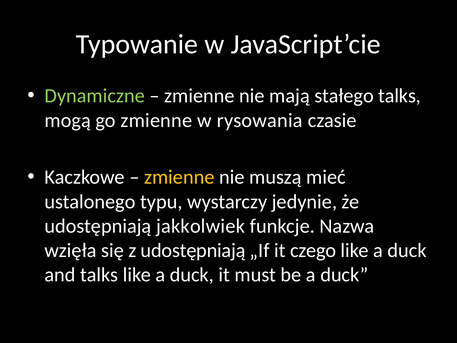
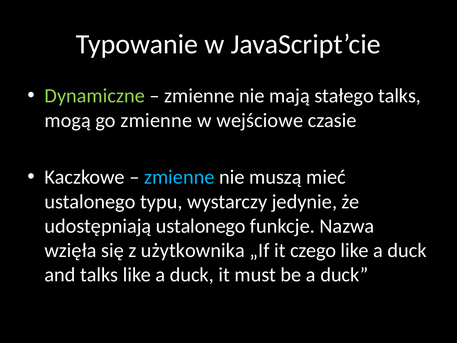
rysowania: rysowania -> wejściowe
zmienne at (179, 177) colour: yellow -> light blue
udostępniają jakkolwiek: jakkolwiek -> ustalonego
z udostępniają: udostępniają -> użytkownika
